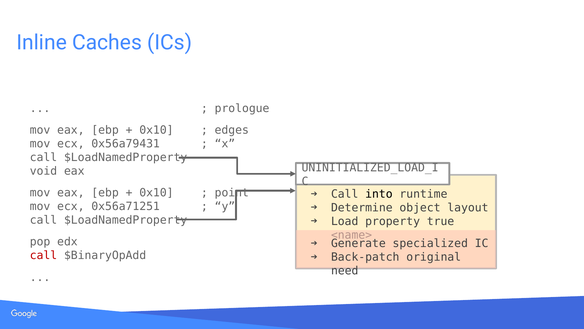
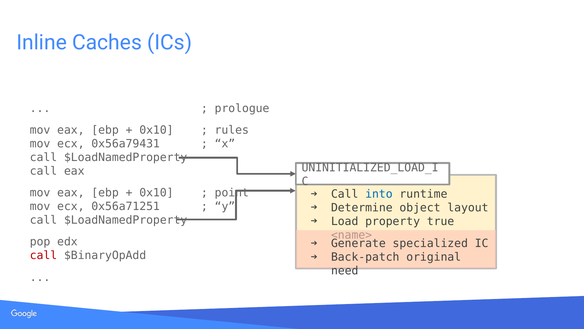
edges: edges -> rules
void at (43, 171): void -> call
into colour: black -> blue
